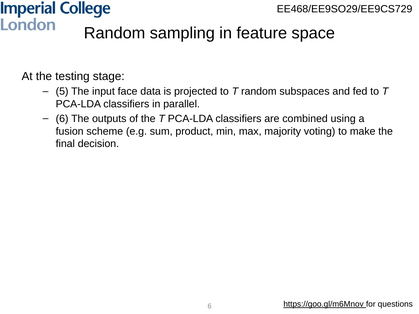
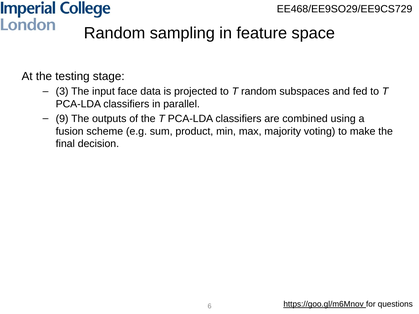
5: 5 -> 3
6 at (62, 119): 6 -> 9
